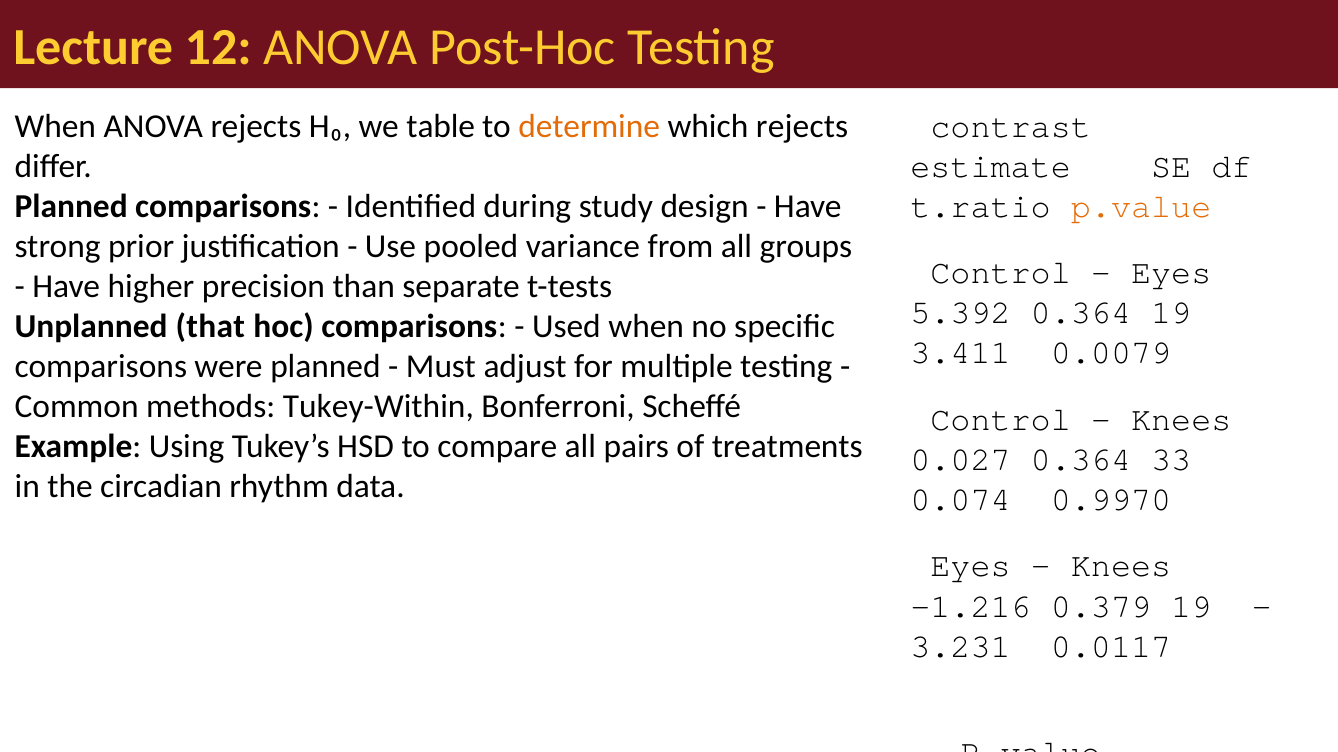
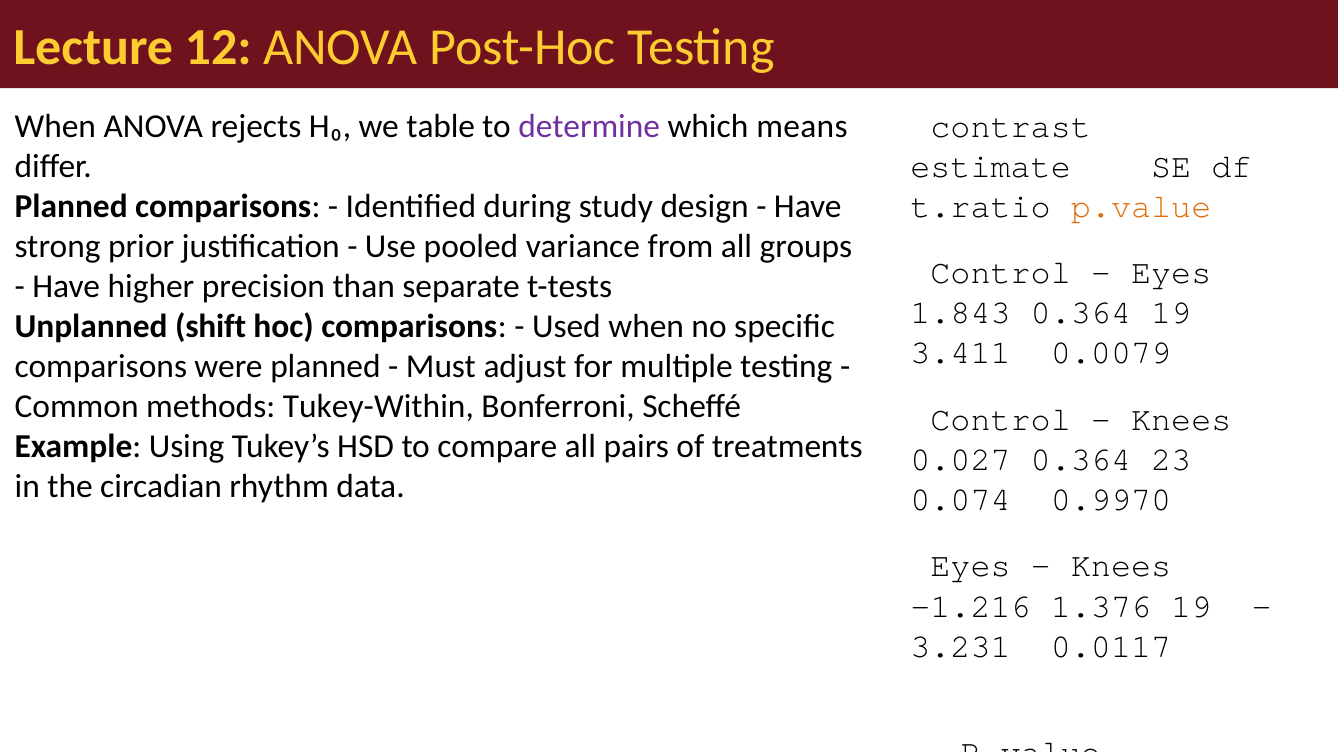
determine colour: orange -> purple
which rejects: rejects -> means
5.392: 5.392 -> 1.843
that: that -> shift
33: 33 -> 23
0.379: 0.379 -> 1.376
